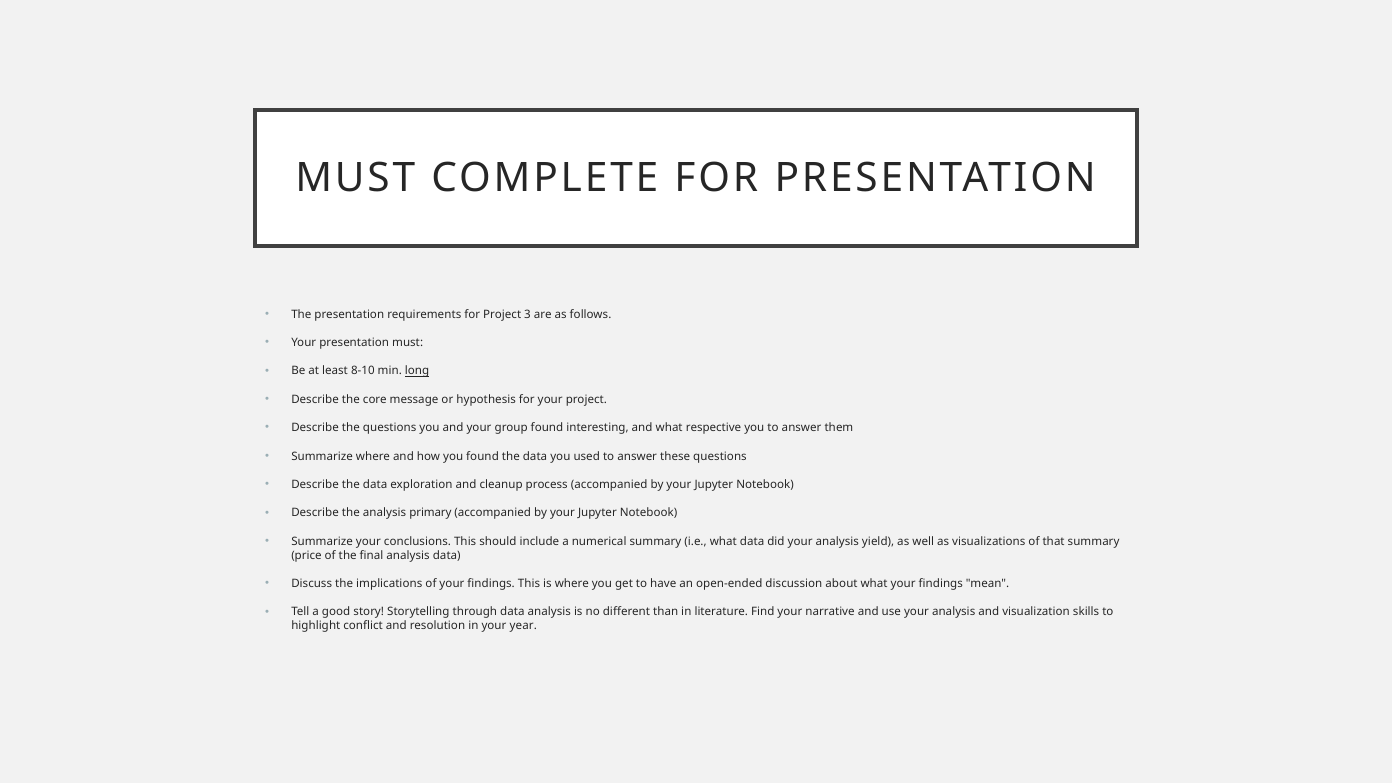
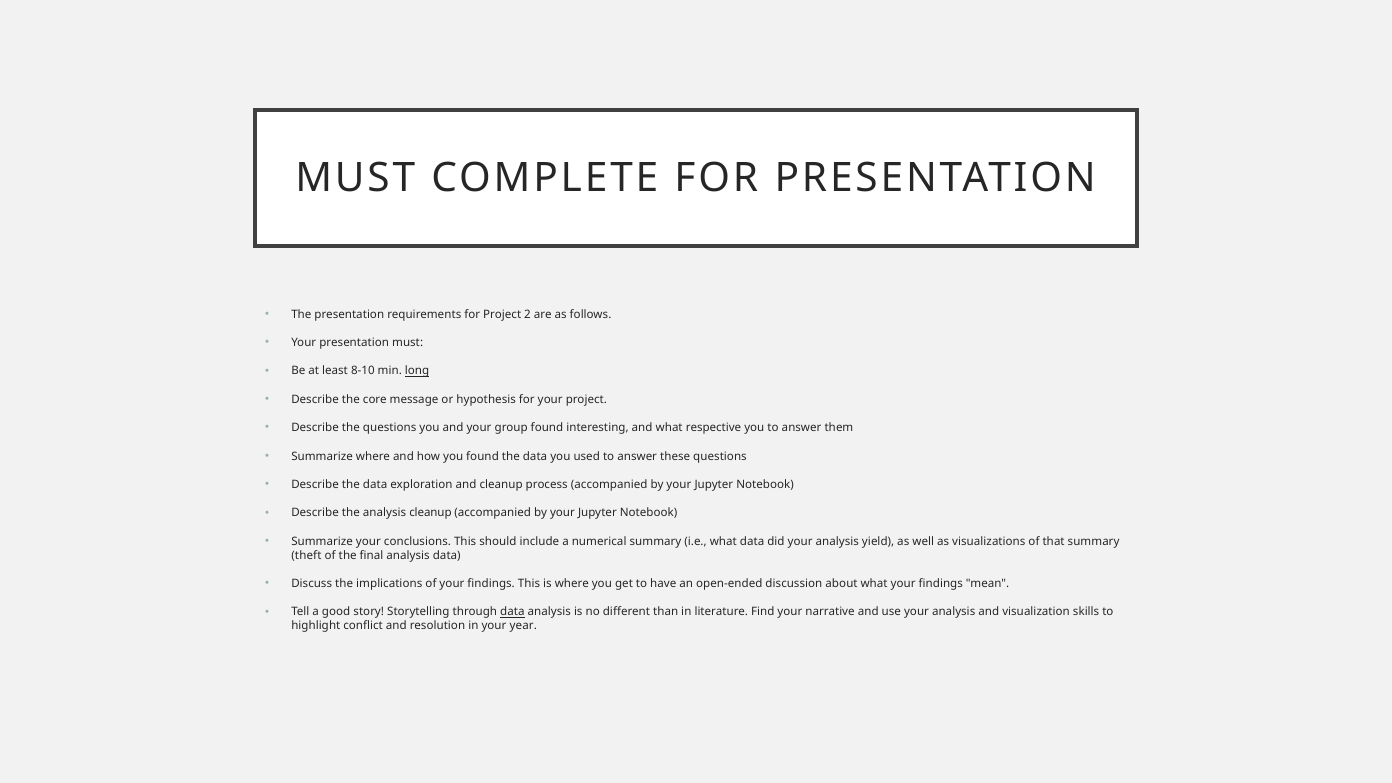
3: 3 -> 2
analysis primary: primary -> cleanup
price: price -> theft
data at (512, 612) underline: none -> present
